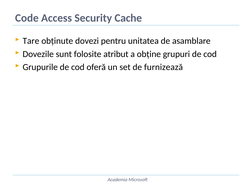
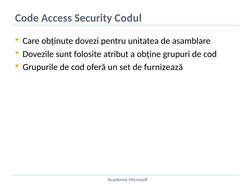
Cache: Cache -> Codul
Tare: Tare -> Care
